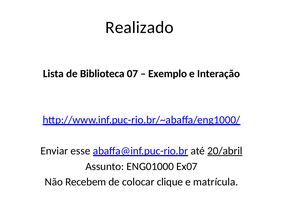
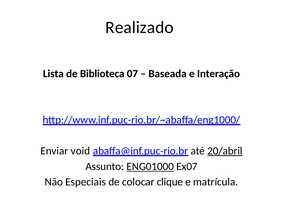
Exemplo: Exemplo -> Baseada
esse: esse -> void
ENG01000 underline: none -> present
Recebem: Recebem -> Especiais
